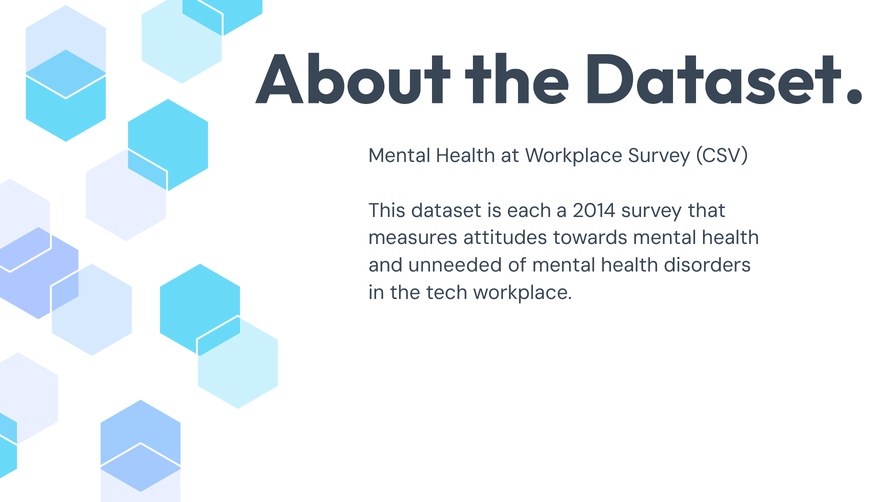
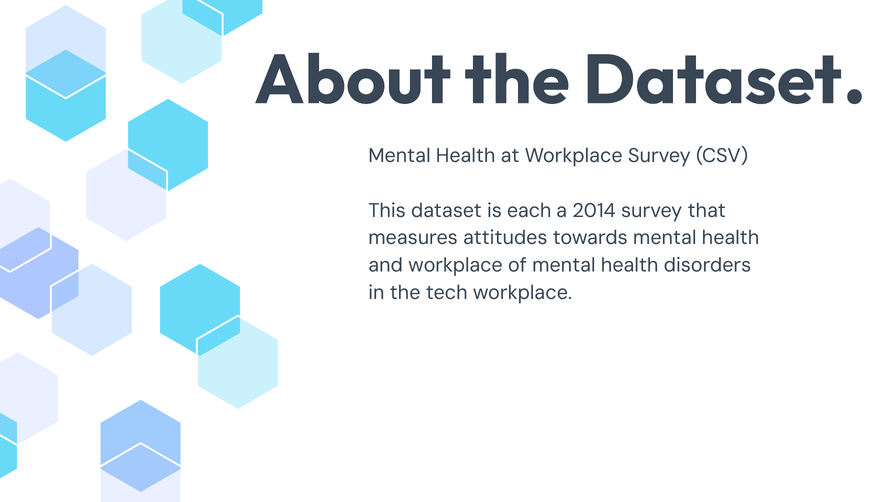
and unneeded: unneeded -> workplace
